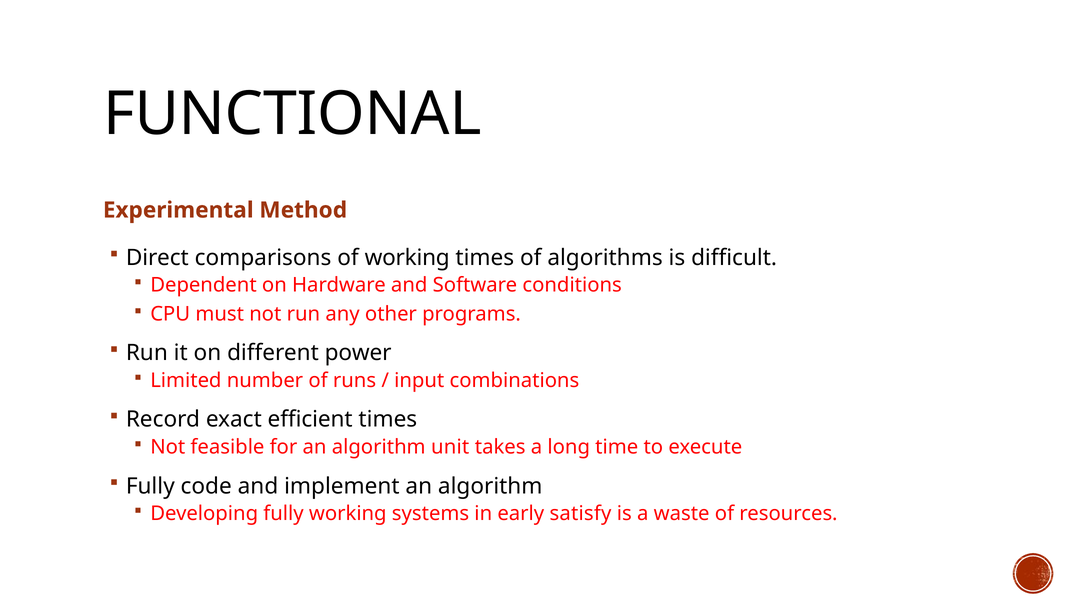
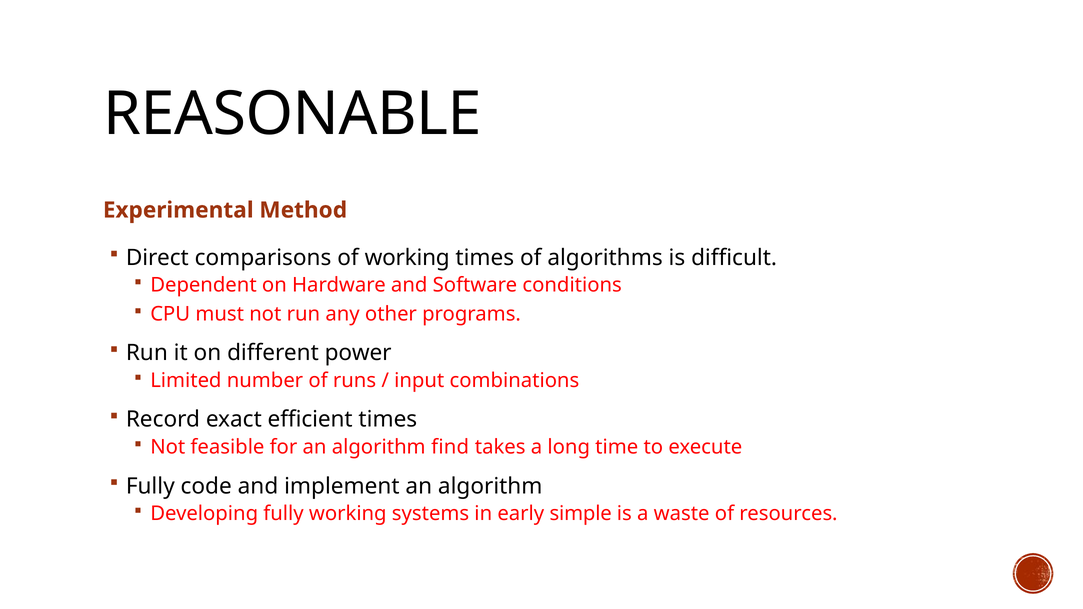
FUNCTIONAL: FUNCTIONAL -> REASONABLE
unit: unit -> find
satisfy: satisfy -> simple
